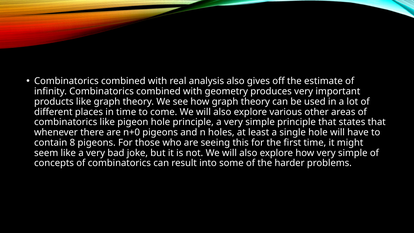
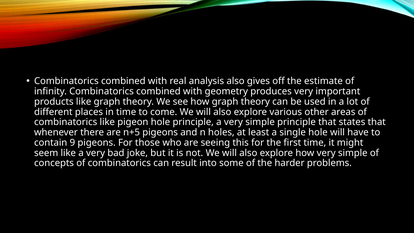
n+0: n+0 -> n+5
8: 8 -> 9
